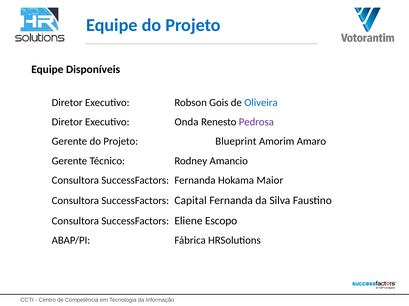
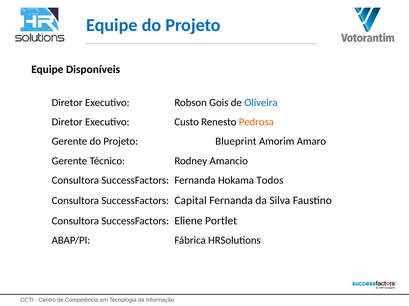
Onda: Onda -> Custo
Pedrosa colour: purple -> orange
Maior: Maior -> Todos
Escopo: Escopo -> Portlet
